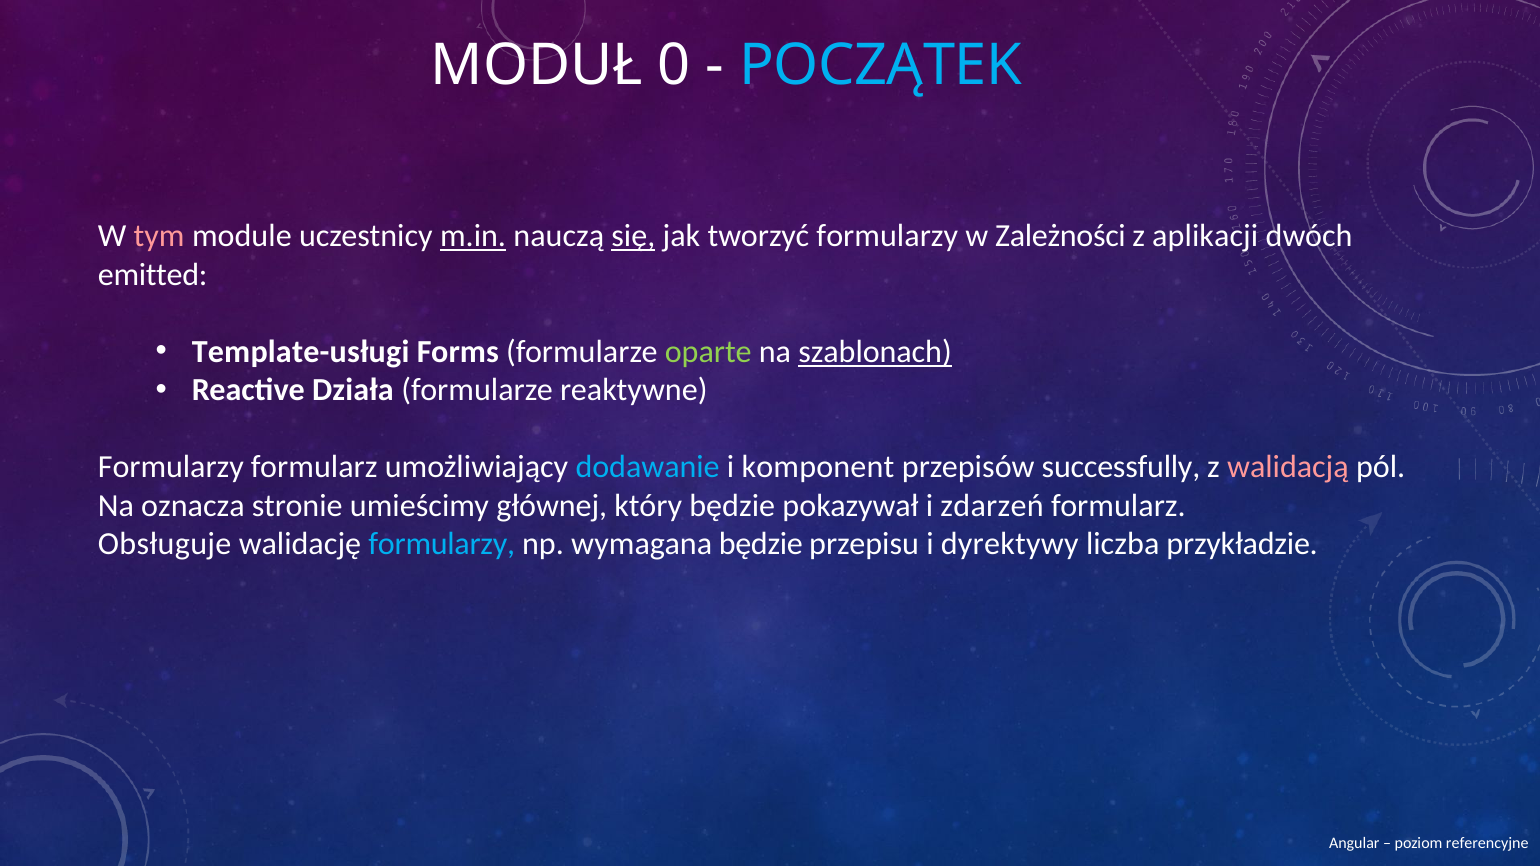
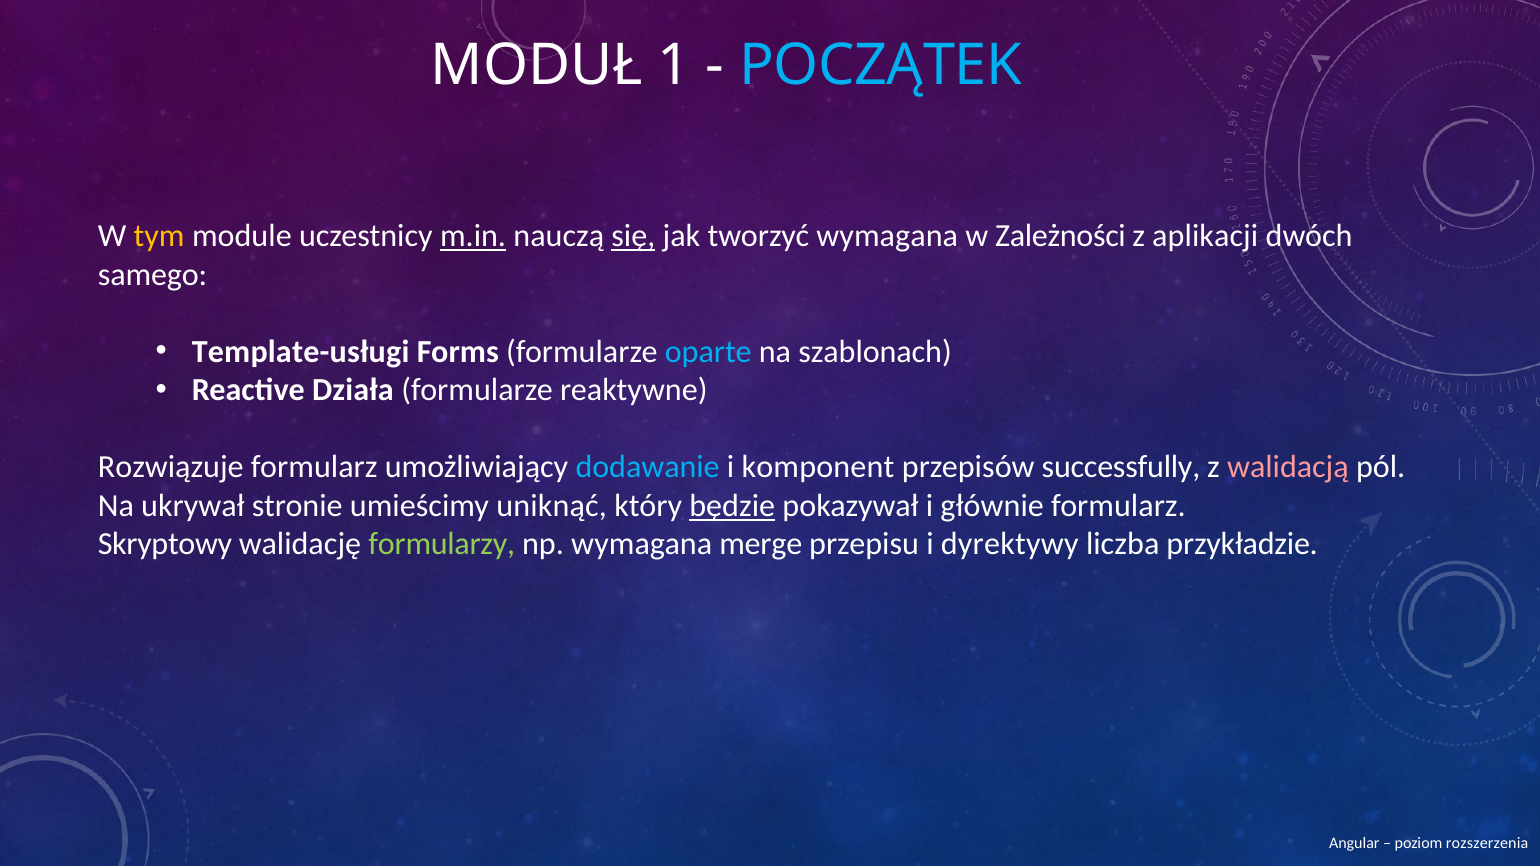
0: 0 -> 1
tym colour: pink -> yellow
tworzyć formularzy: formularzy -> wymagana
emitted: emitted -> samego
oparte colour: light green -> light blue
szablonach underline: present -> none
Formularzy at (171, 467): Formularzy -> Rozwiązuje
oznacza: oznacza -> ukrywał
głównej: głównej -> uniknąć
będzie at (732, 506) underline: none -> present
zdarzeń: zdarzeń -> głównie
Obsługuje: Obsługuje -> Skryptowy
formularzy at (442, 544) colour: light blue -> light green
wymagana będzie: będzie -> merge
referencyjne: referencyjne -> rozszerzenia
